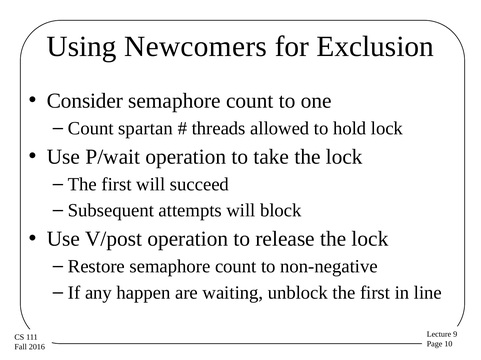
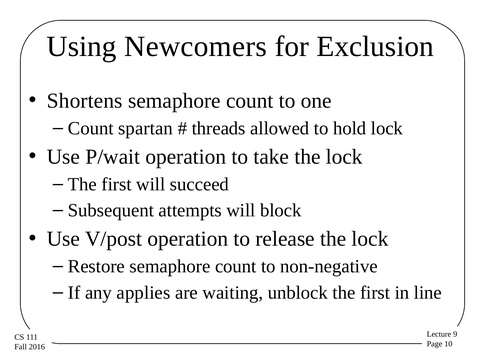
Consider: Consider -> Shortens
happen: happen -> applies
